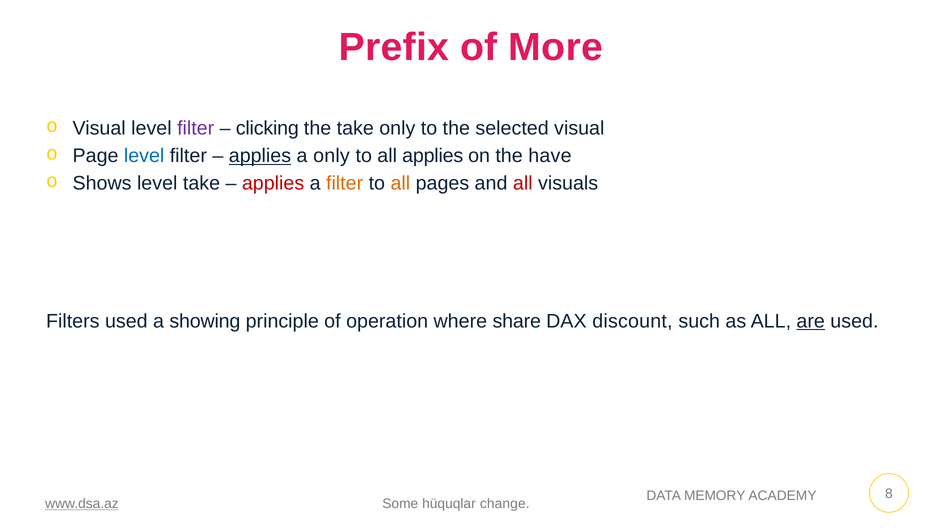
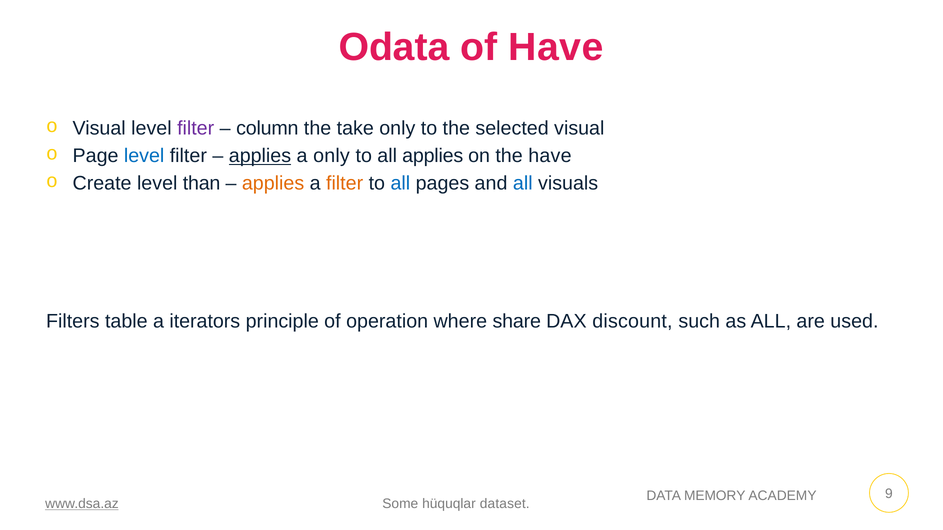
Prefix: Prefix -> Odata
of More: More -> Have
clicking: clicking -> column
Shows: Shows -> Create
level take: take -> than
applies at (273, 184) colour: red -> orange
all at (400, 184) colour: orange -> blue
all at (523, 184) colour: red -> blue
Filters used: used -> table
showing: showing -> iterators
are underline: present -> none
8: 8 -> 9
change: change -> dataset
